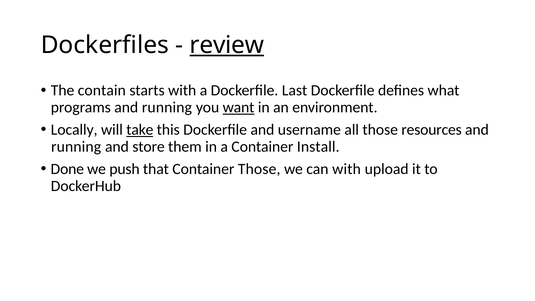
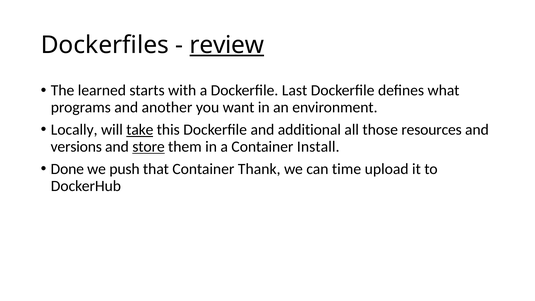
contain: contain -> learned
programs and running: running -> another
want underline: present -> none
username: username -> additional
running at (76, 147): running -> versions
store underline: none -> present
Container Those: Those -> Thank
can with: with -> time
